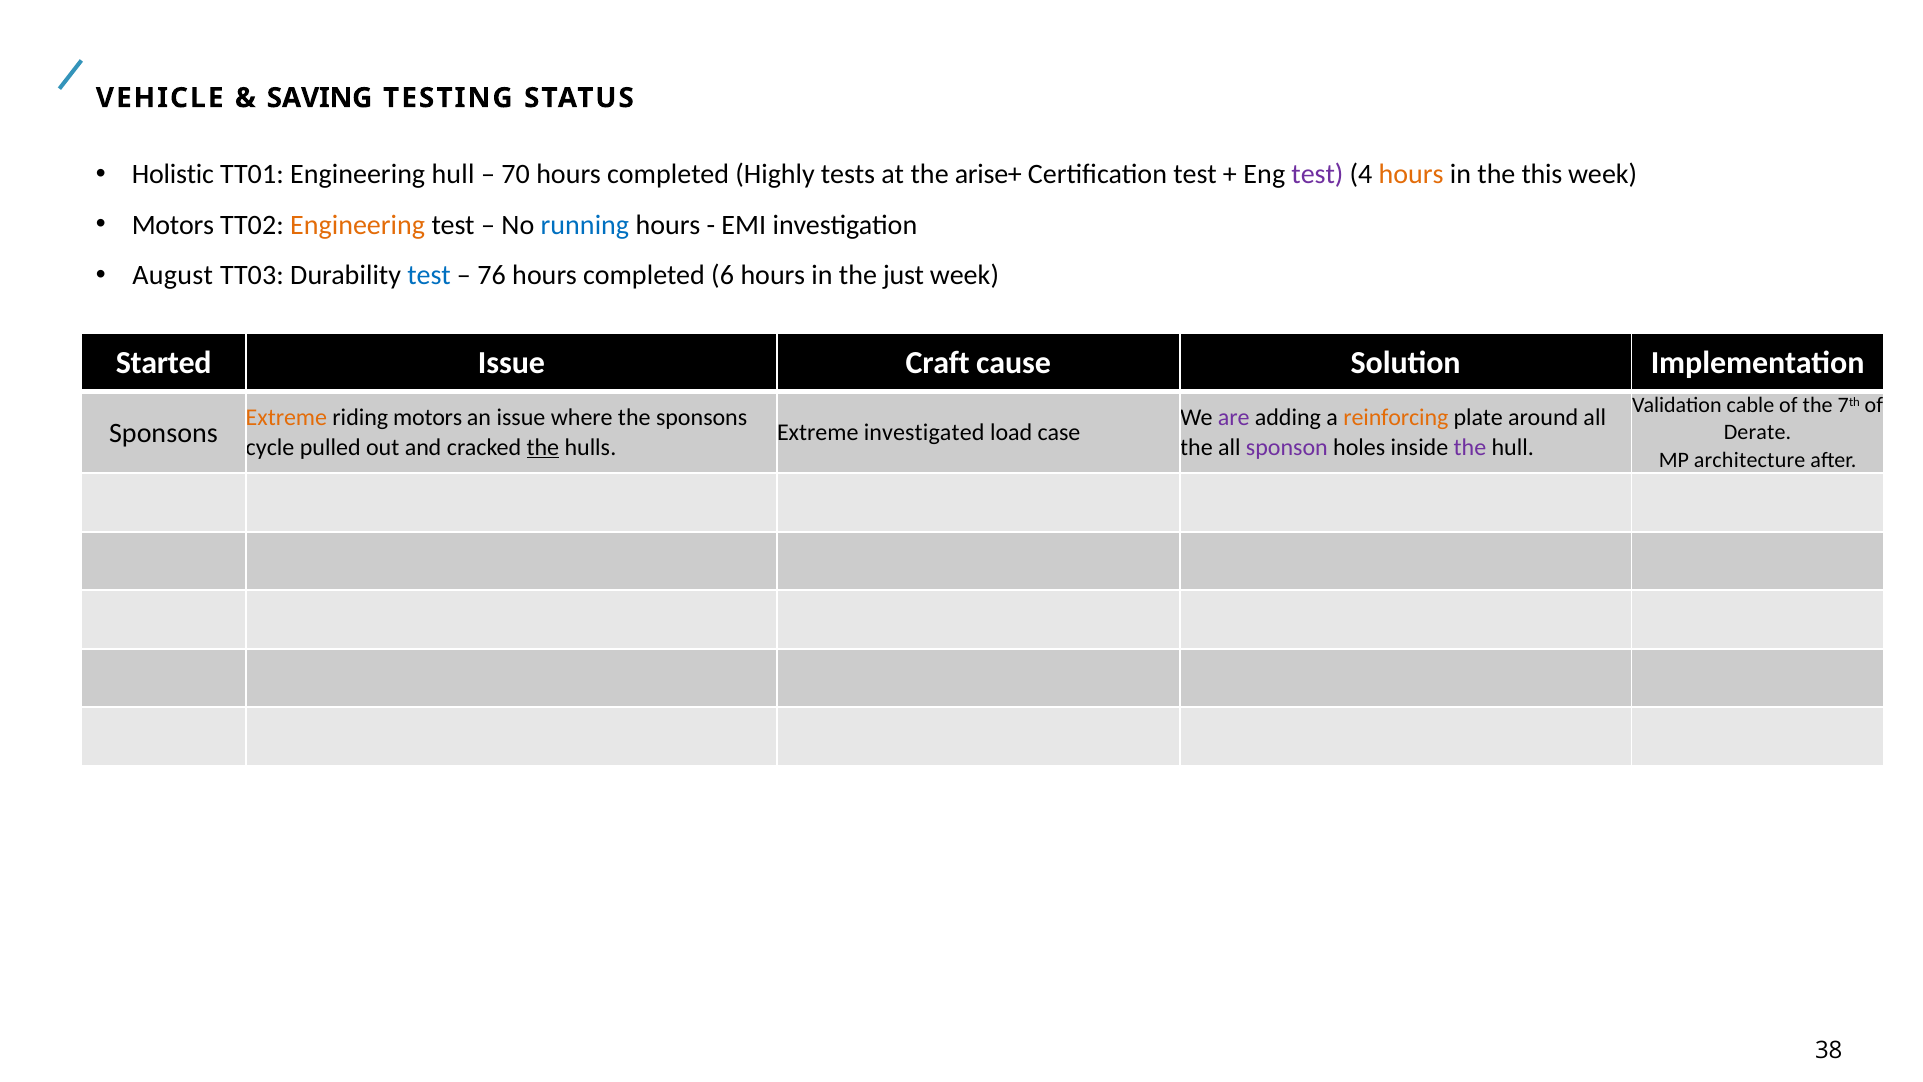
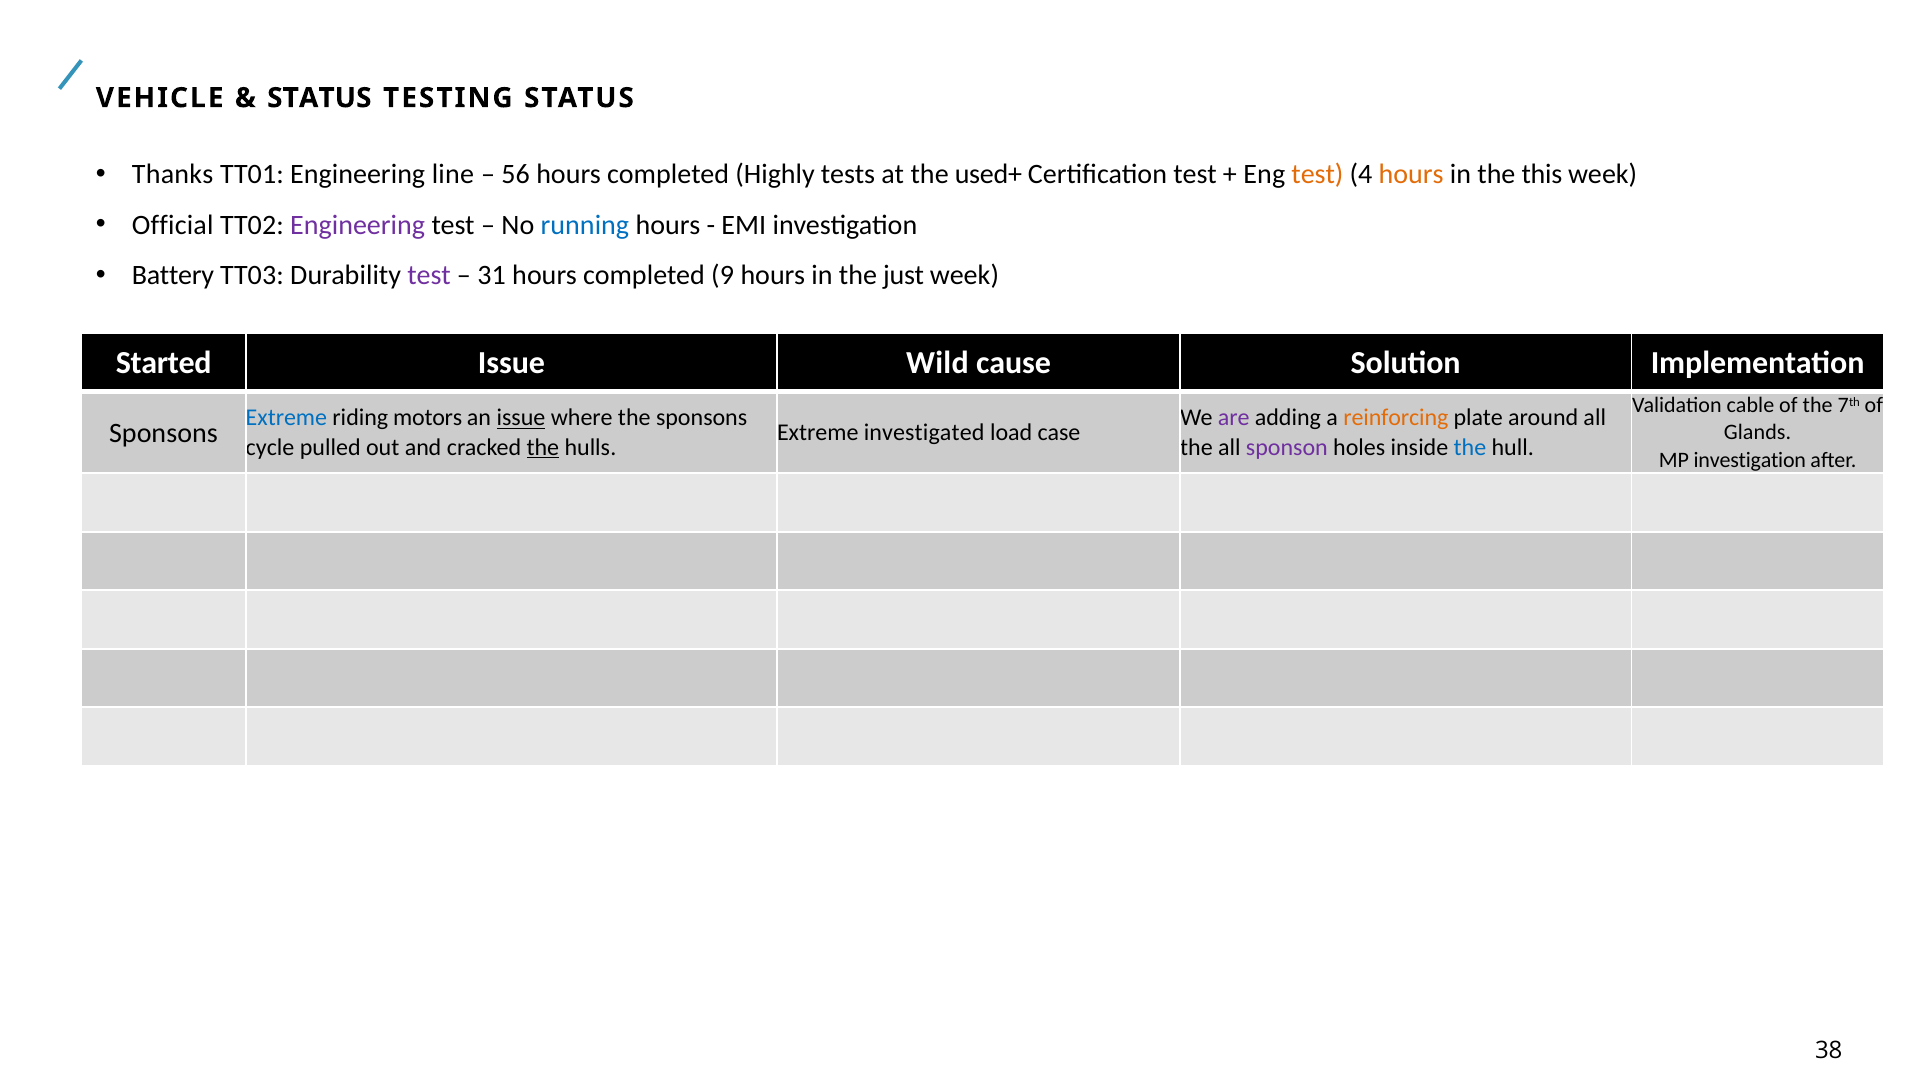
SAVING at (320, 98): SAVING -> STATUS
Holistic: Holistic -> Thanks
Engineering hull: hull -> line
70: 70 -> 56
arise+: arise+ -> used+
test at (1317, 174) colour: purple -> orange
Motors at (173, 225): Motors -> Official
Engineering at (358, 225) colour: orange -> purple
August: August -> Battery
test at (429, 275) colour: blue -> purple
76: 76 -> 31
6: 6 -> 9
Craft: Craft -> Wild
Extreme at (286, 418) colour: orange -> blue
issue at (521, 418) underline: none -> present
Derate: Derate -> Glands
the at (1470, 447) colour: purple -> blue
MP architecture: architecture -> investigation
